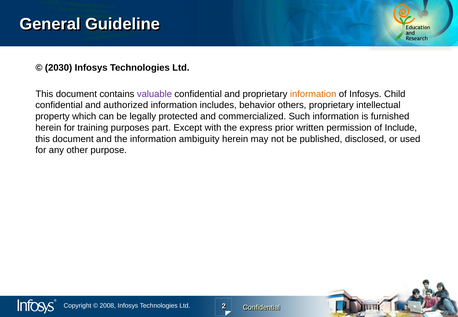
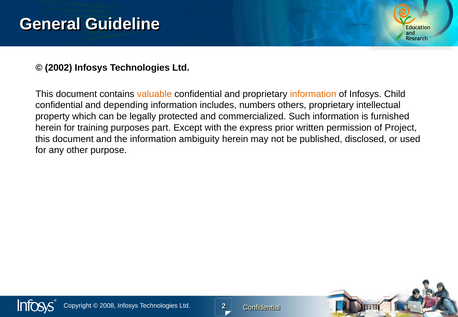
2030: 2030 -> 2002
valuable colour: purple -> orange
authorized: authorized -> depending
behavior: behavior -> numbers
Include: Include -> Project
